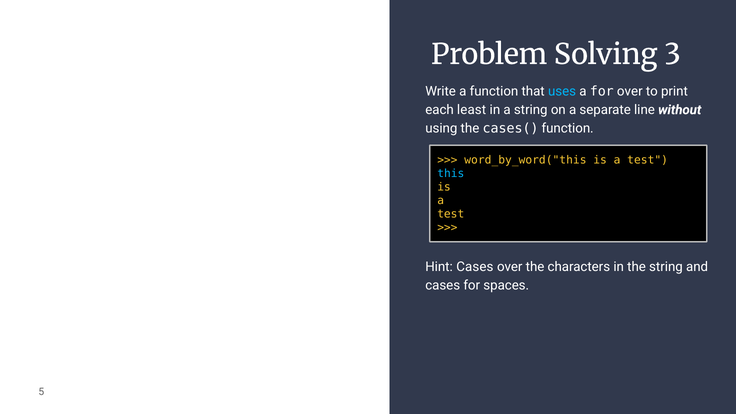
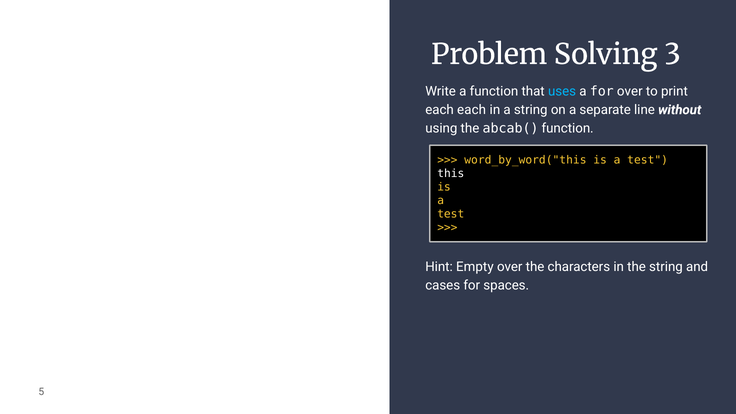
each least: least -> each
cases(: cases( -> abcab(
this colour: light blue -> white
Hint Cases: Cases -> Empty
